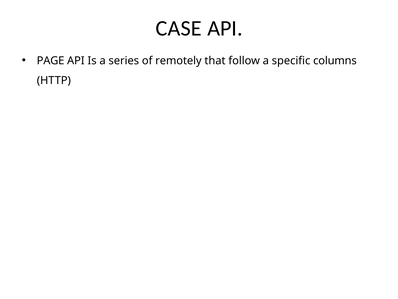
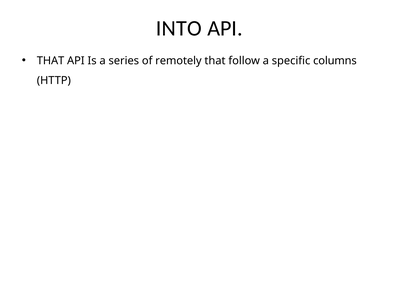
CASE: CASE -> INTO
PAGE at (51, 61): PAGE -> THAT
